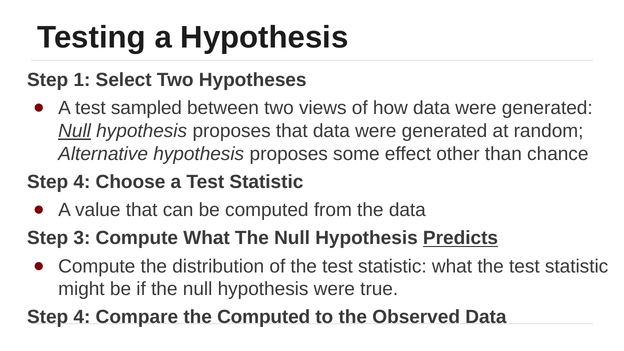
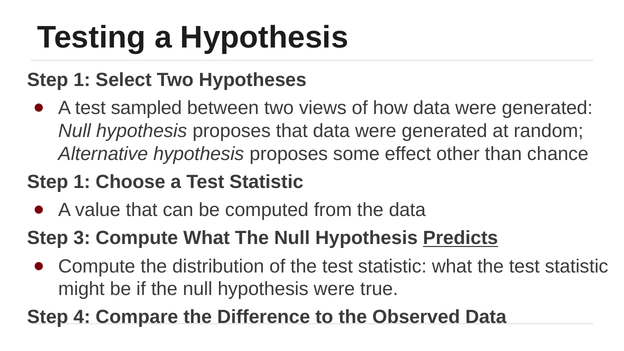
Null at (75, 131) underline: present -> none
4 at (82, 182): 4 -> 1
the Computed: Computed -> Difference
